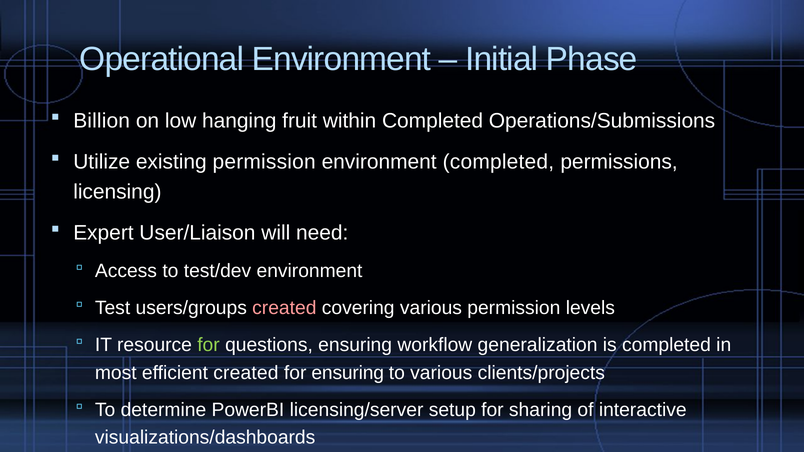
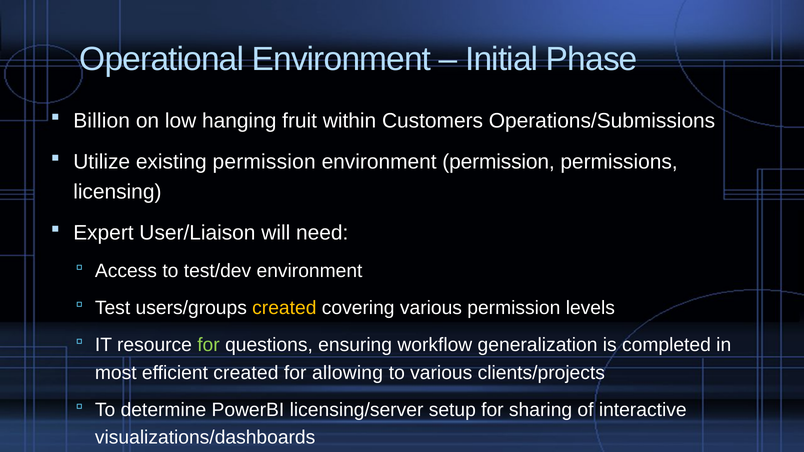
within Completed: Completed -> Customers
environment completed: completed -> permission
created at (284, 308) colour: pink -> yellow
for ensuring: ensuring -> allowing
